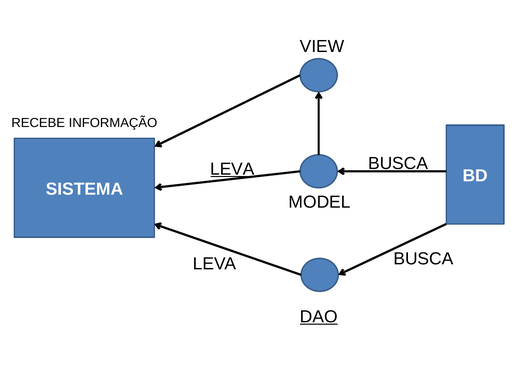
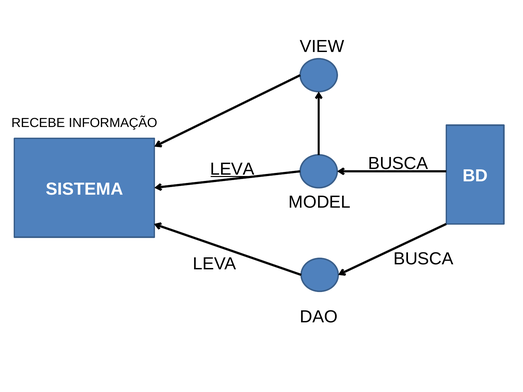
DAO underline: present -> none
